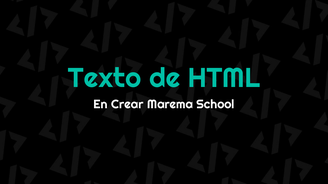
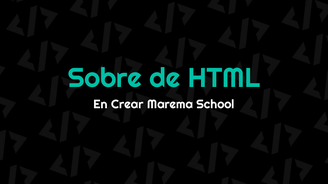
Texto: Texto -> Sobre
